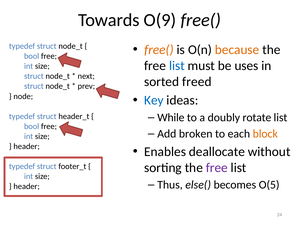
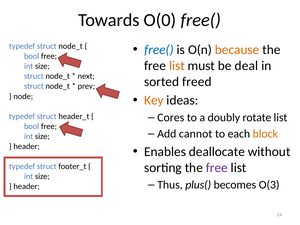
O(9: O(9 -> O(0
free( at (159, 50) colour: orange -> blue
list at (177, 66) colour: blue -> orange
uses: uses -> deal
Key colour: blue -> orange
While: While -> Cores
broken: broken -> cannot
else(: else( -> plus(
O(5: O(5 -> O(3
